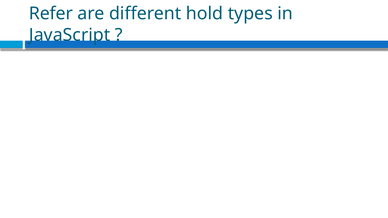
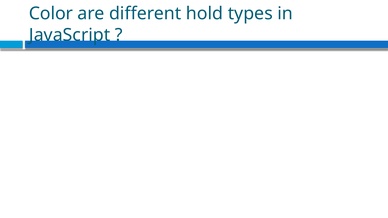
Refer: Refer -> Color
